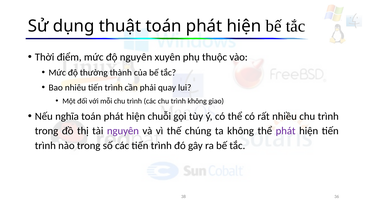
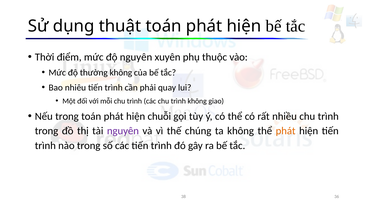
thường thành: thành -> không
Nếu nghĩa: nghĩa -> trong
phát at (286, 131) colour: purple -> orange
